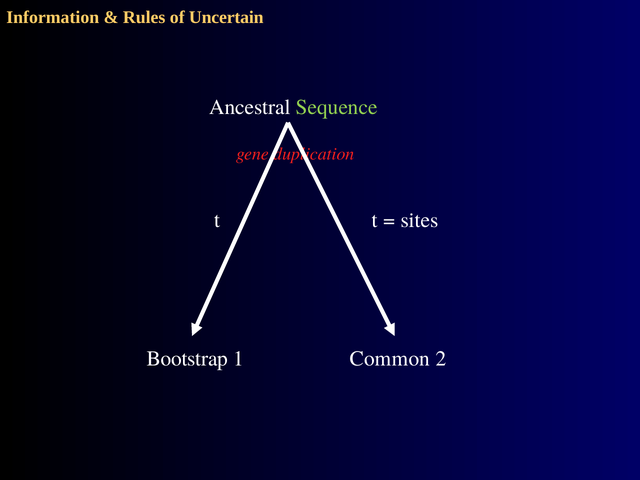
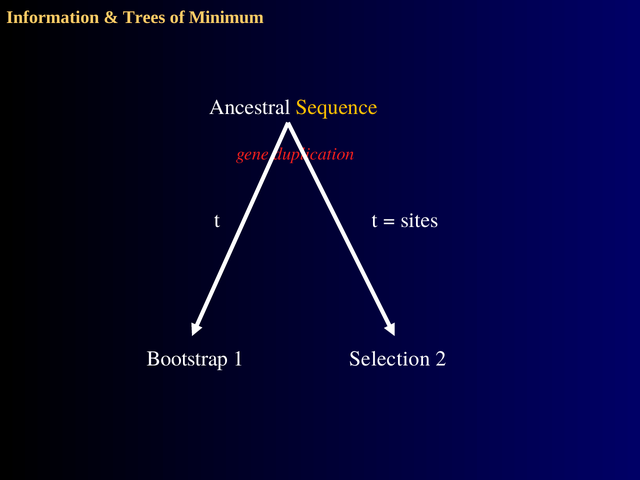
Rules: Rules -> Trees
Uncertain: Uncertain -> Minimum
Sequence colour: light green -> yellow
Common: Common -> Selection
